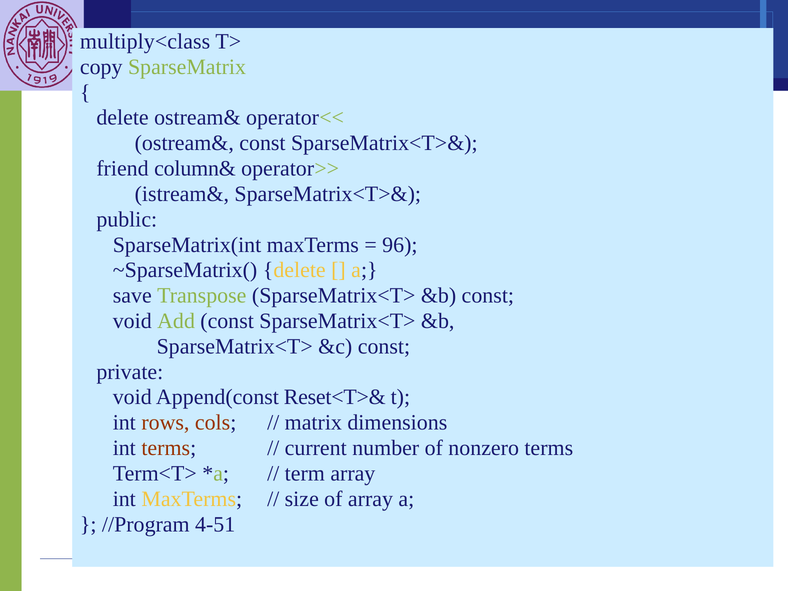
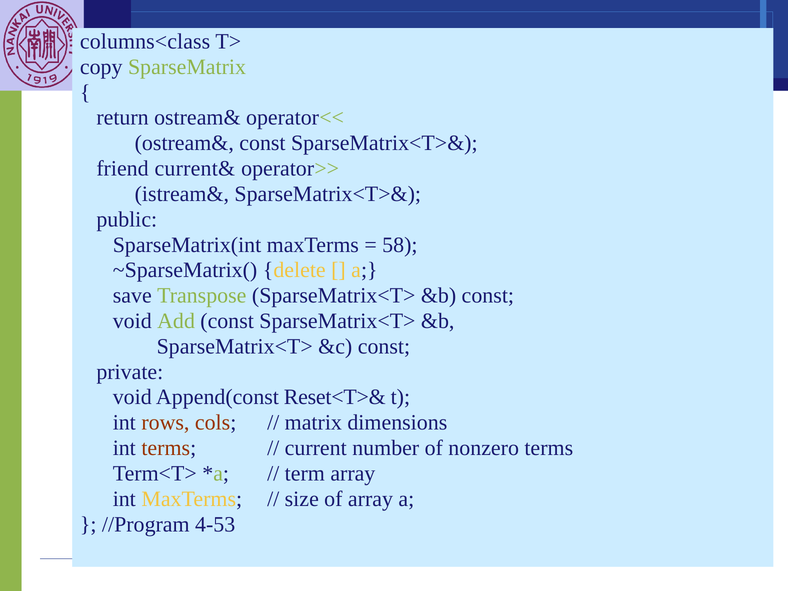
multiply<class: multiply<class -> columns<class
delete at (123, 118): delete -> return
column&: column& -> current&
96: 96 -> 58
4-51: 4-51 -> 4-53
